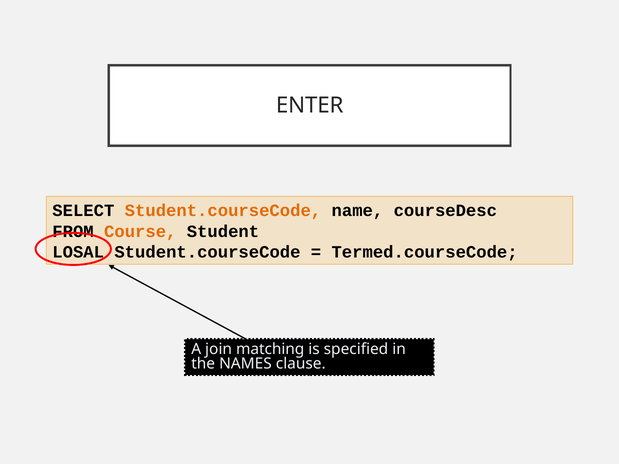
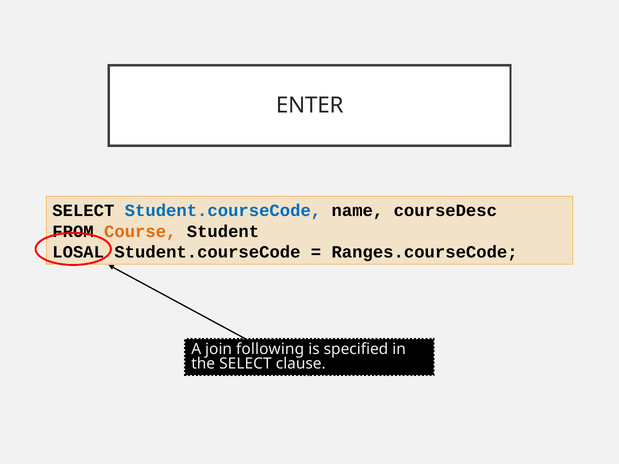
Student.courseCode at (223, 211) colour: orange -> blue
Termed.courseCode: Termed.courseCode -> Ranges.courseCode
matching: matching -> following
the NAMES: NAMES -> SELECT
